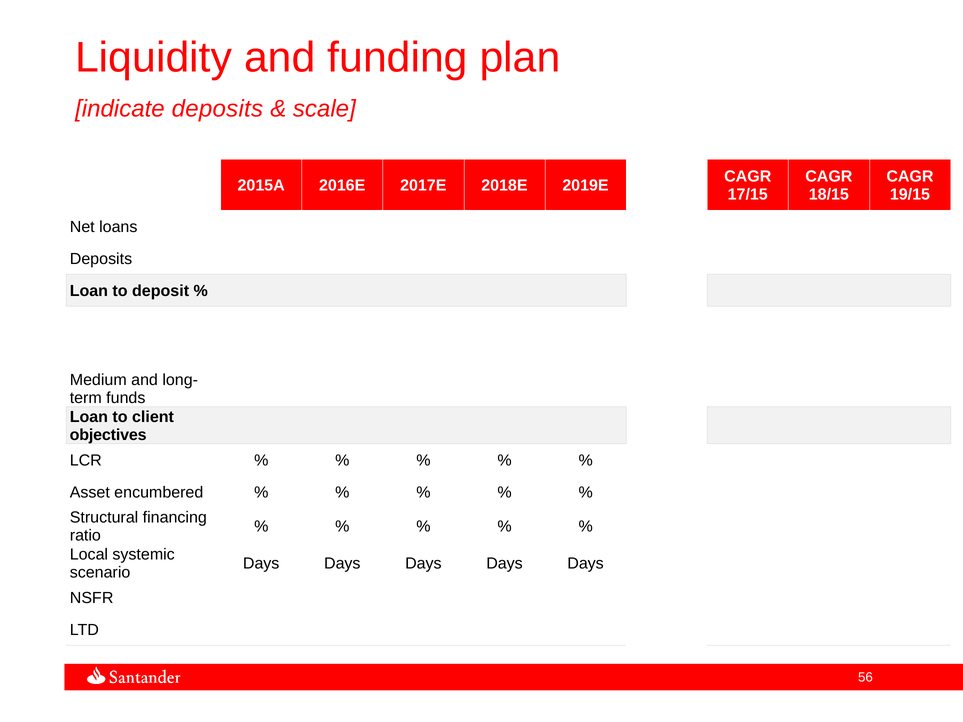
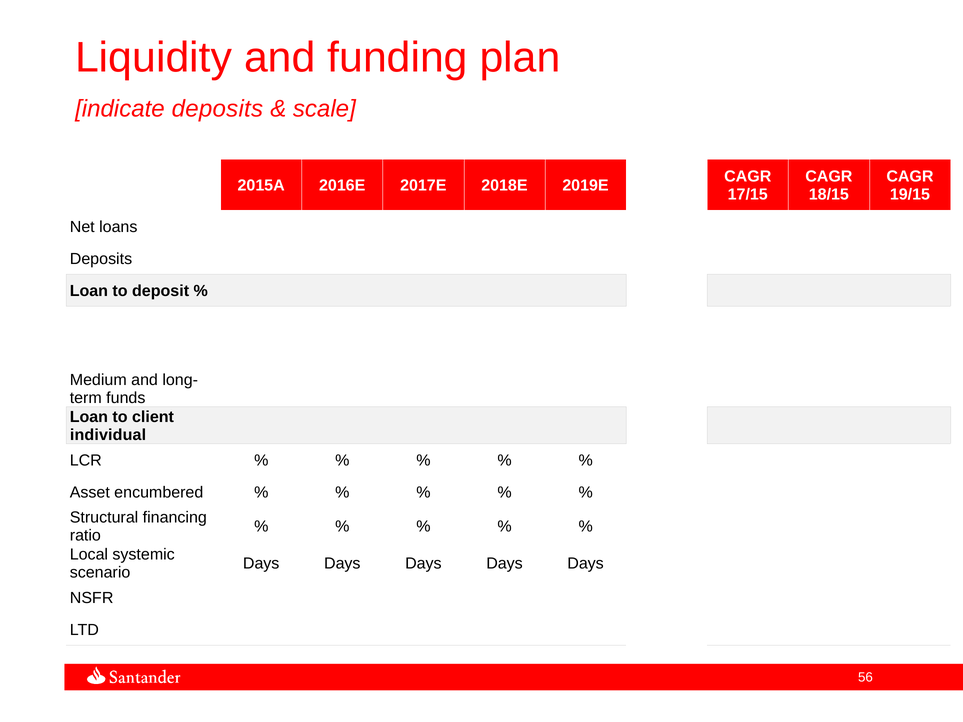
objectives: objectives -> individual
